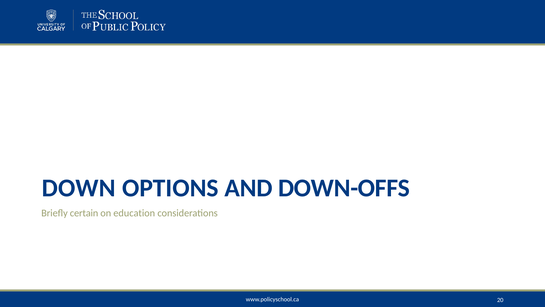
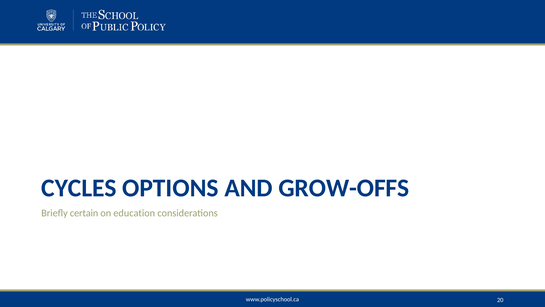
DOWN: DOWN -> CYCLES
DOWN-OFFS: DOWN-OFFS -> GROW-OFFS
